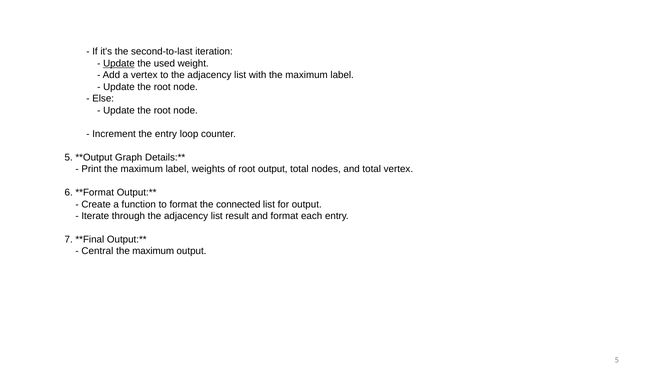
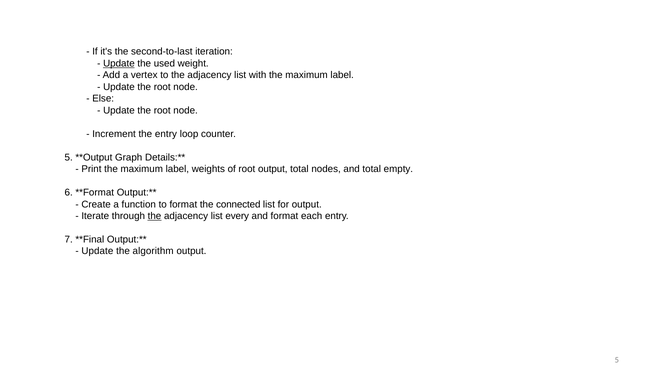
total vertex: vertex -> empty
the at (154, 216) underline: none -> present
result: result -> every
Central at (97, 251): Central -> Update
maximum at (153, 251): maximum -> algorithm
